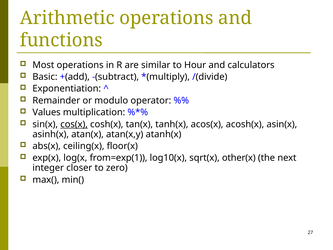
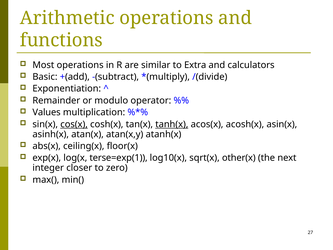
Hour: Hour -> Extra
tanh(x underline: none -> present
from=exp(1: from=exp(1 -> terse=exp(1
